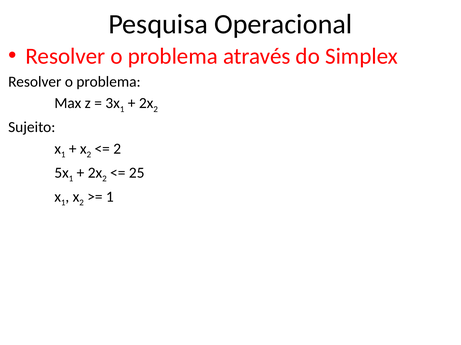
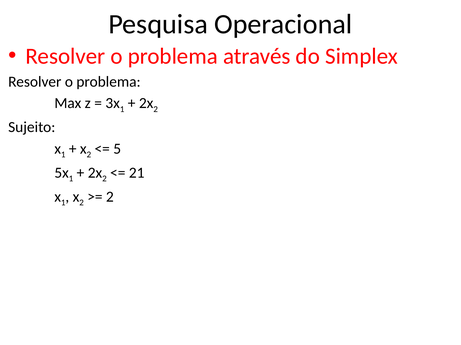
2 at (117, 149): 2 -> 5
25: 25 -> 21
1 at (110, 197): 1 -> 2
